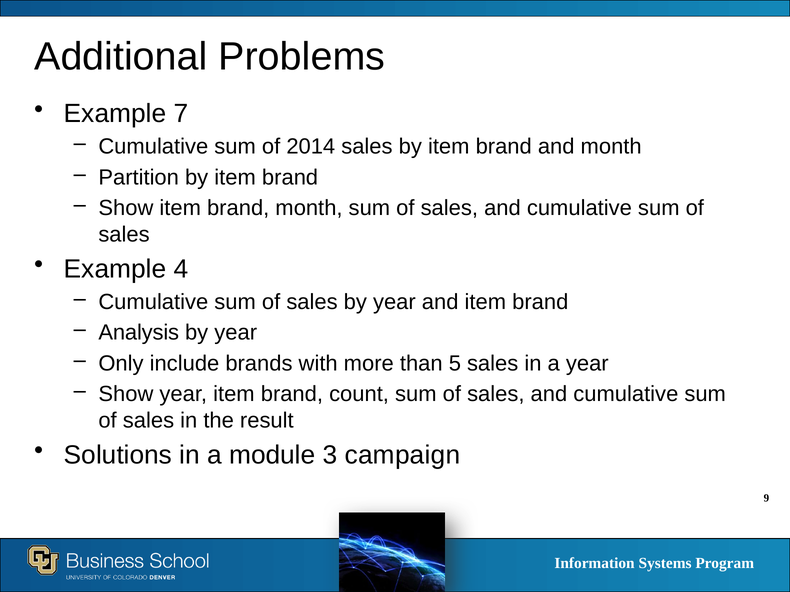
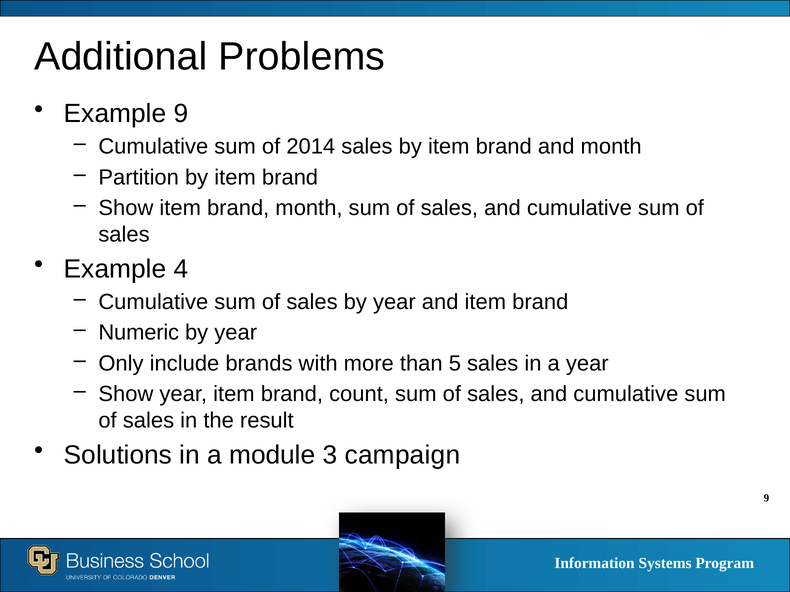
Example 7: 7 -> 9
Analysis: Analysis -> Numeric
